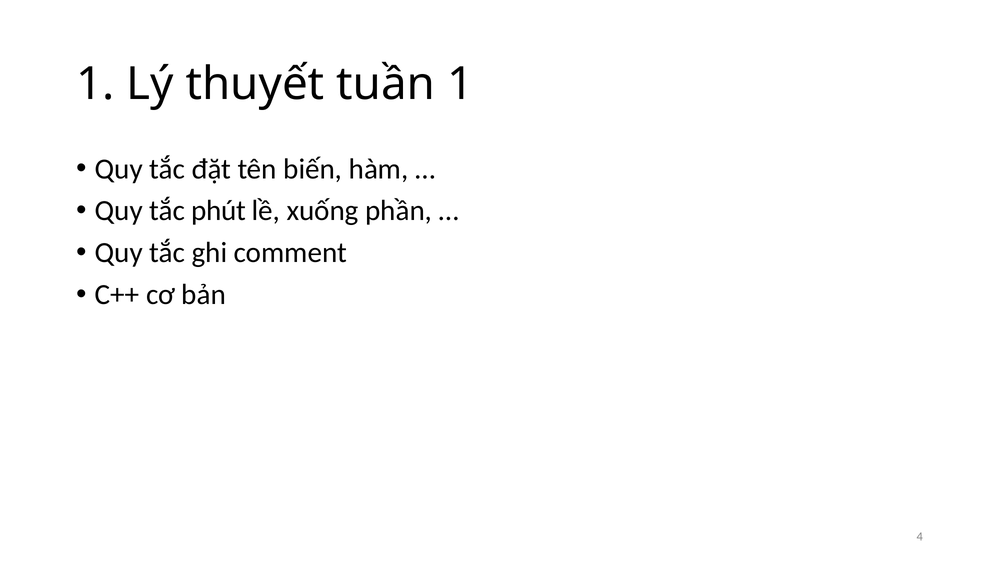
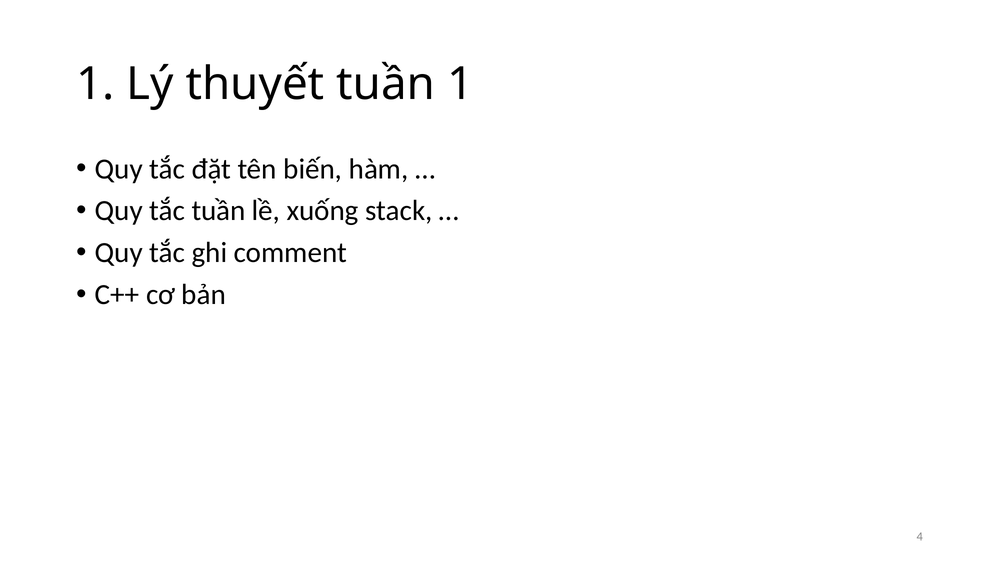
tắc phút: phút -> tuần
phần: phần -> stack
